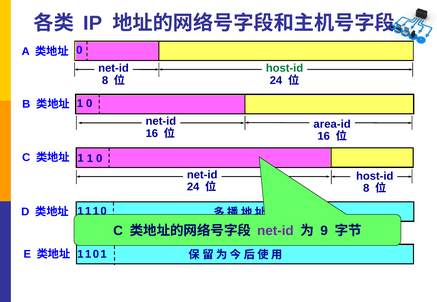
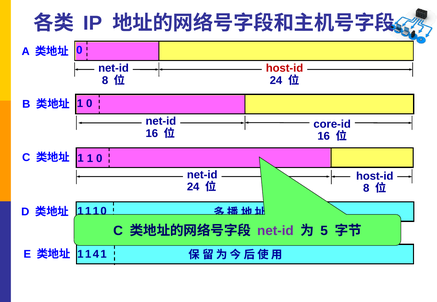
host-id at (285, 68) colour: green -> red
area-id: area-id -> core-id
9: 9 -> 5
0 at (96, 255): 0 -> 4
